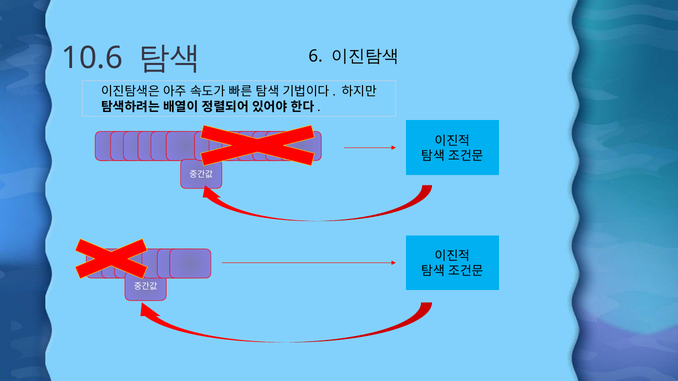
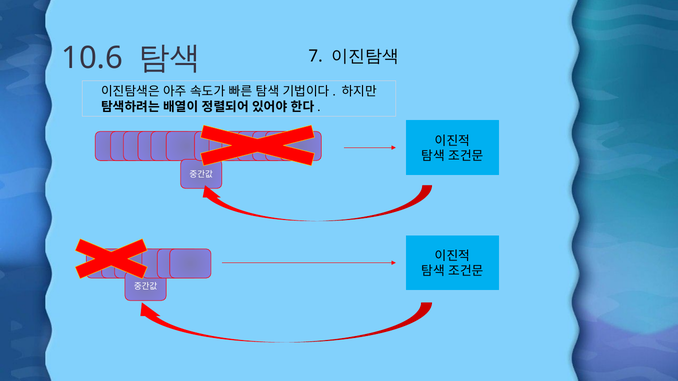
6: 6 -> 7
